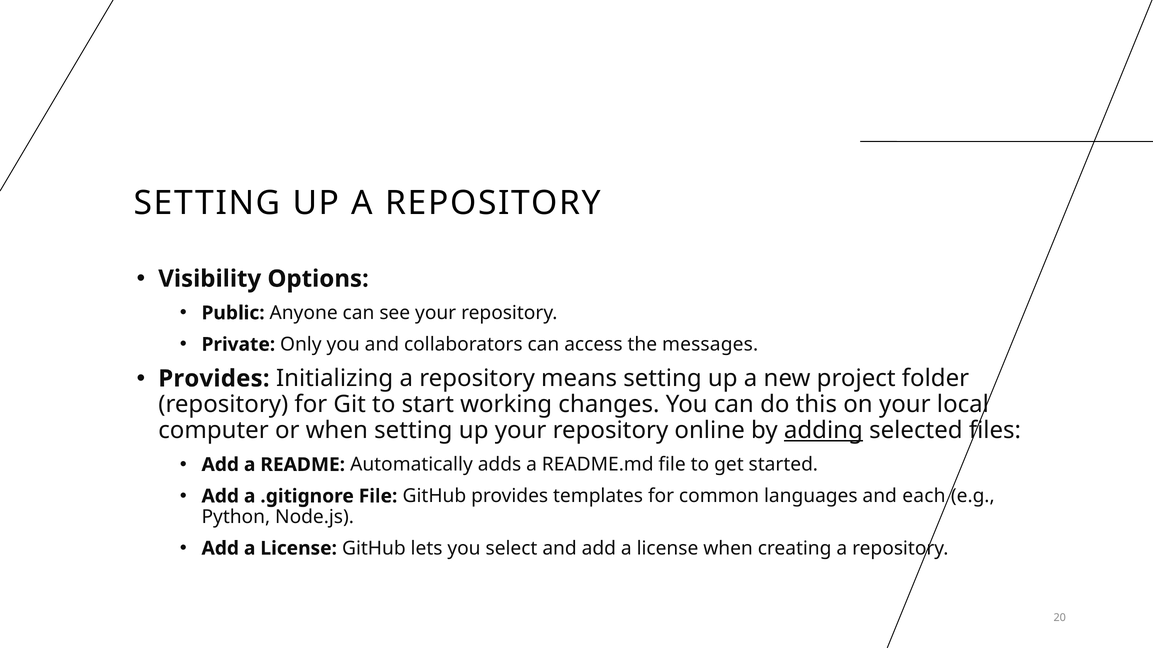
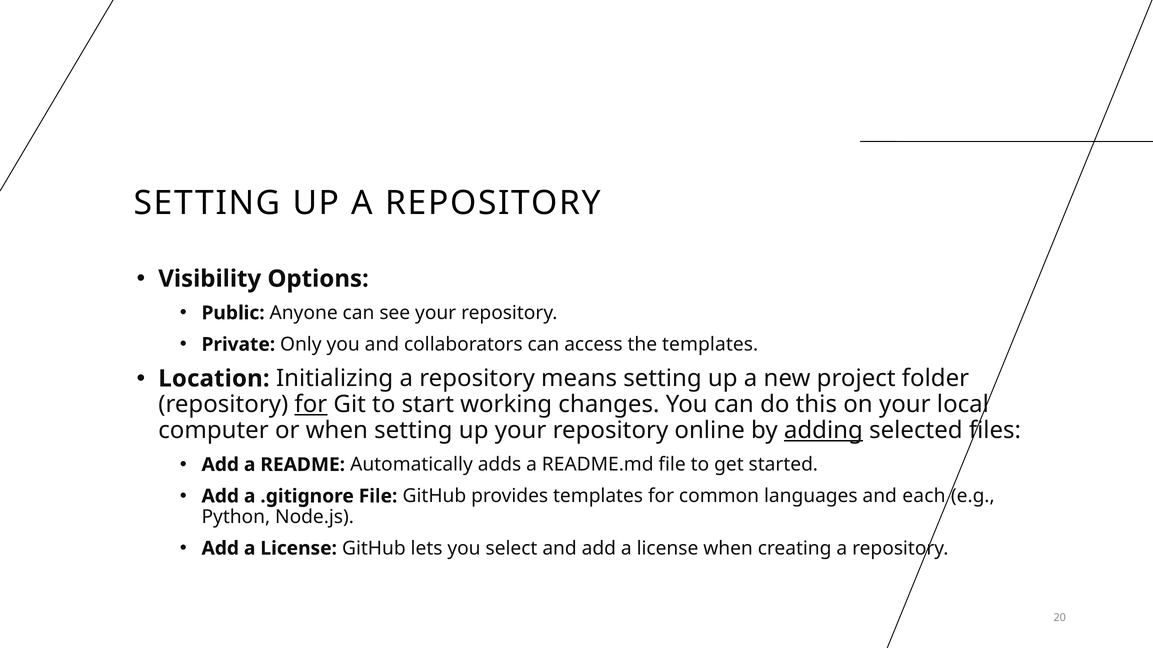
the messages: messages -> templates
Provides at (214, 379): Provides -> Location
for at (311, 405) underline: none -> present
